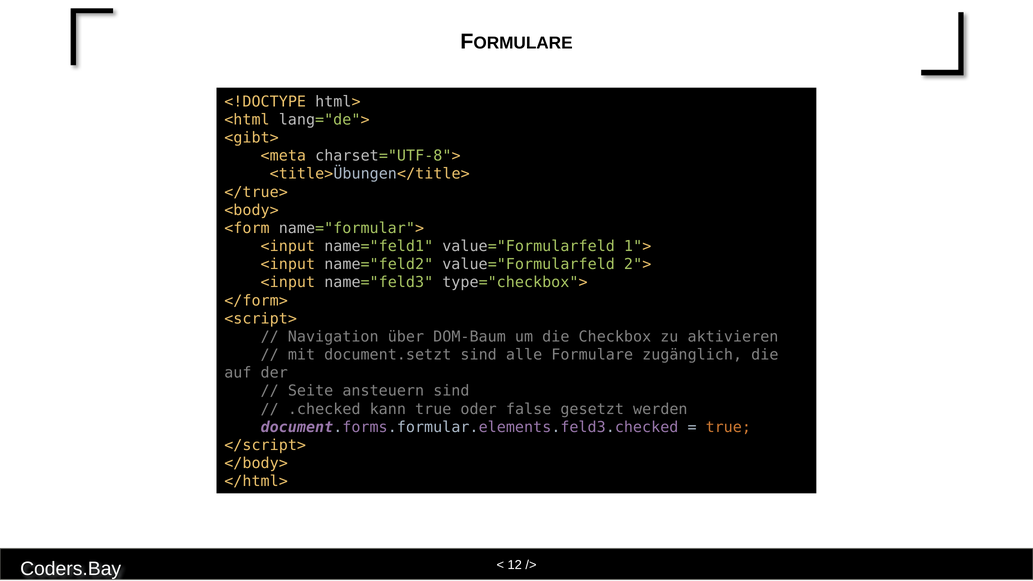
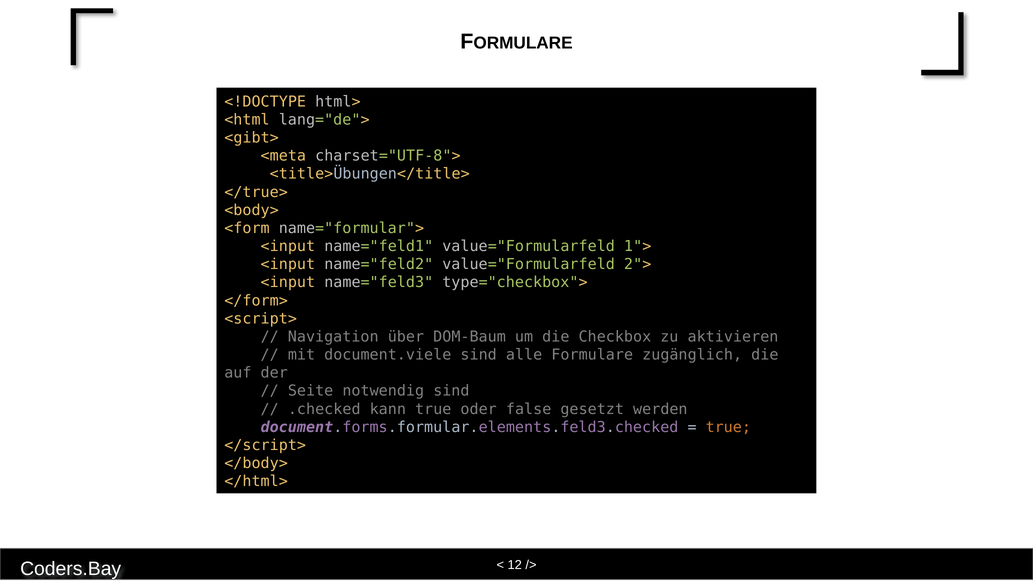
document.setzt: document.setzt -> document.viele
ansteuern: ansteuern -> notwendig
